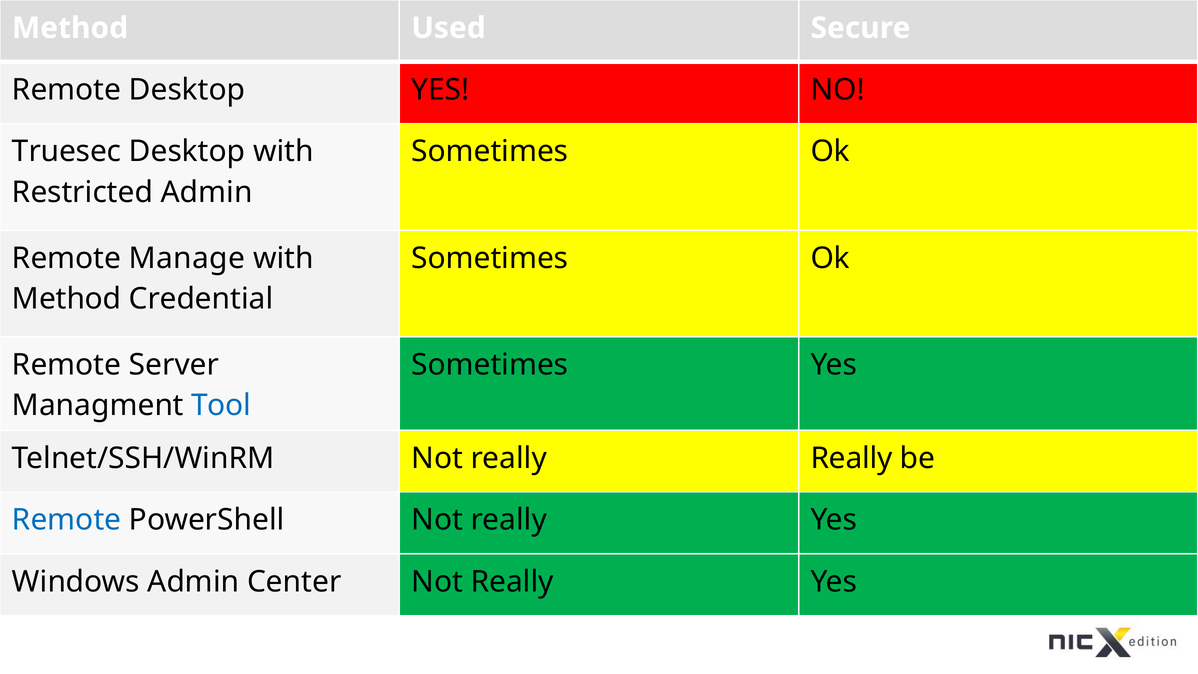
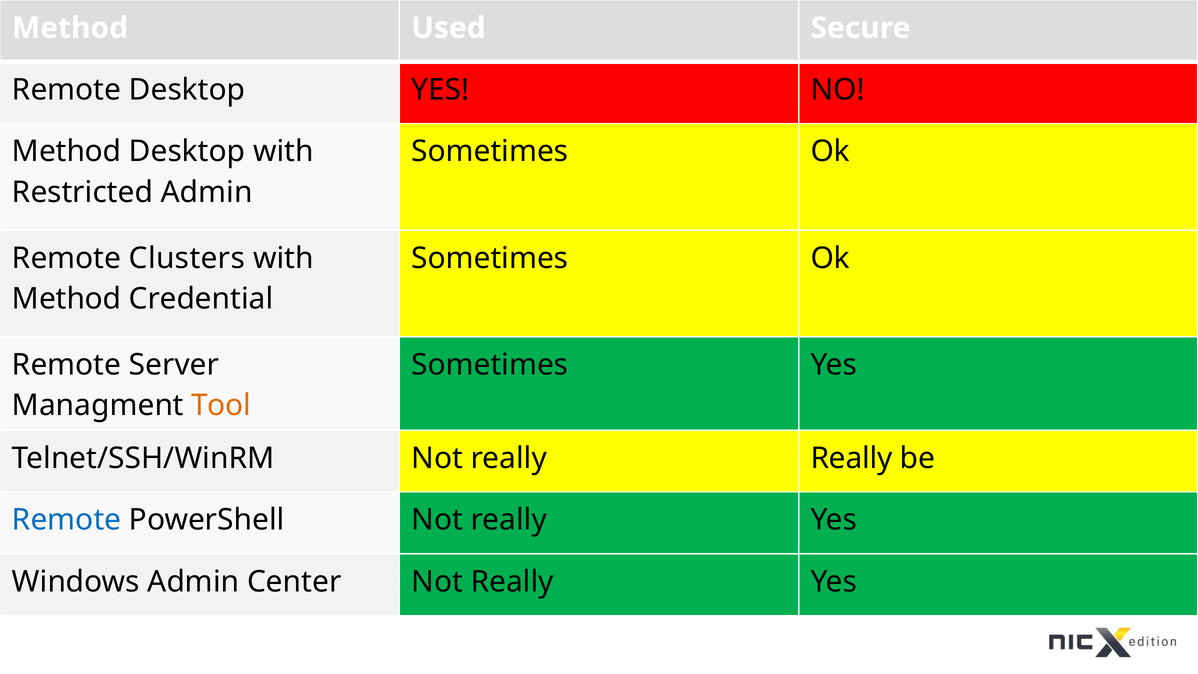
Truesec at (67, 152): Truesec -> Method
Manage: Manage -> Clusters
Tool colour: blue -> orange
